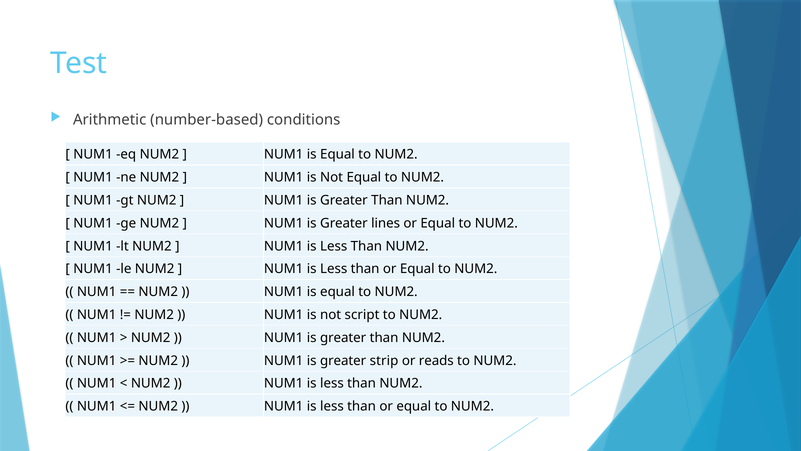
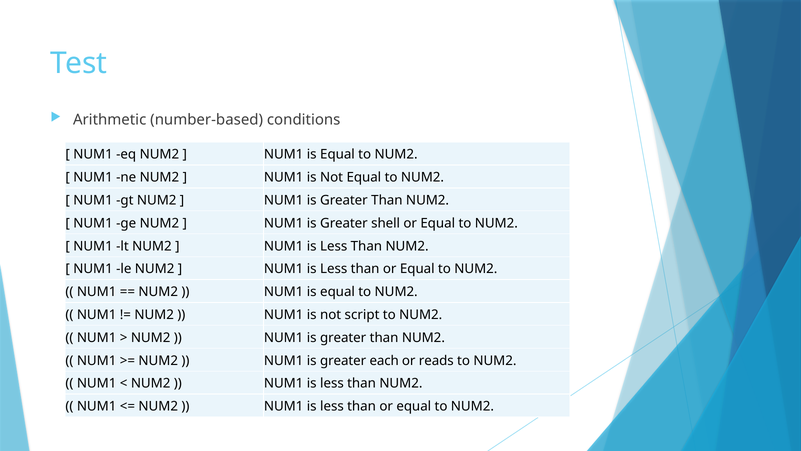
lines: lines -> shell
strip: strip -> each
